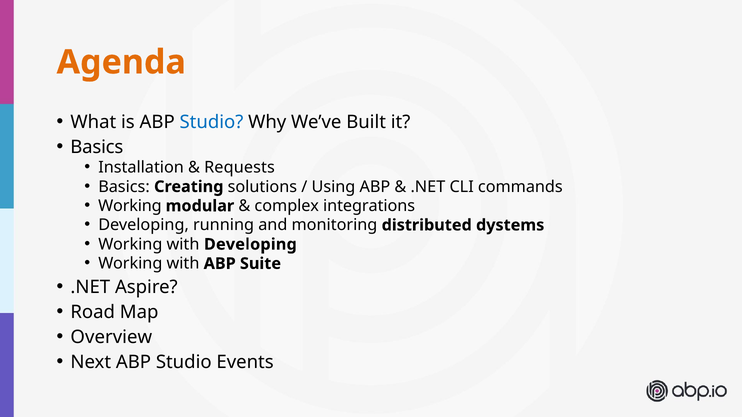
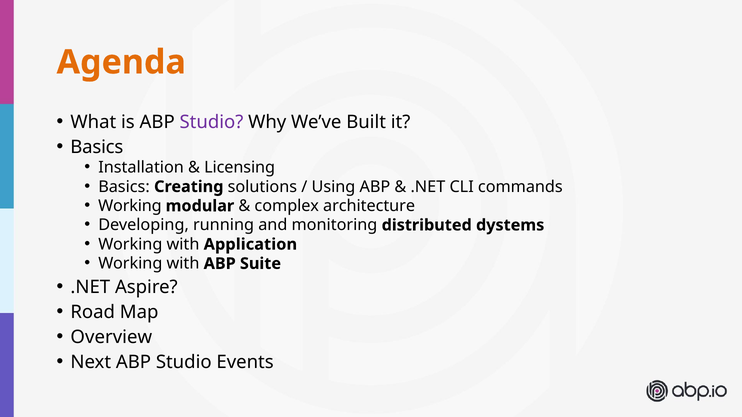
Studio at (211, 122) colour: blue -> purple
Requests: Requests -> Licensing
integrations: integrations -> architecture
with Developing: Developing -> Application
